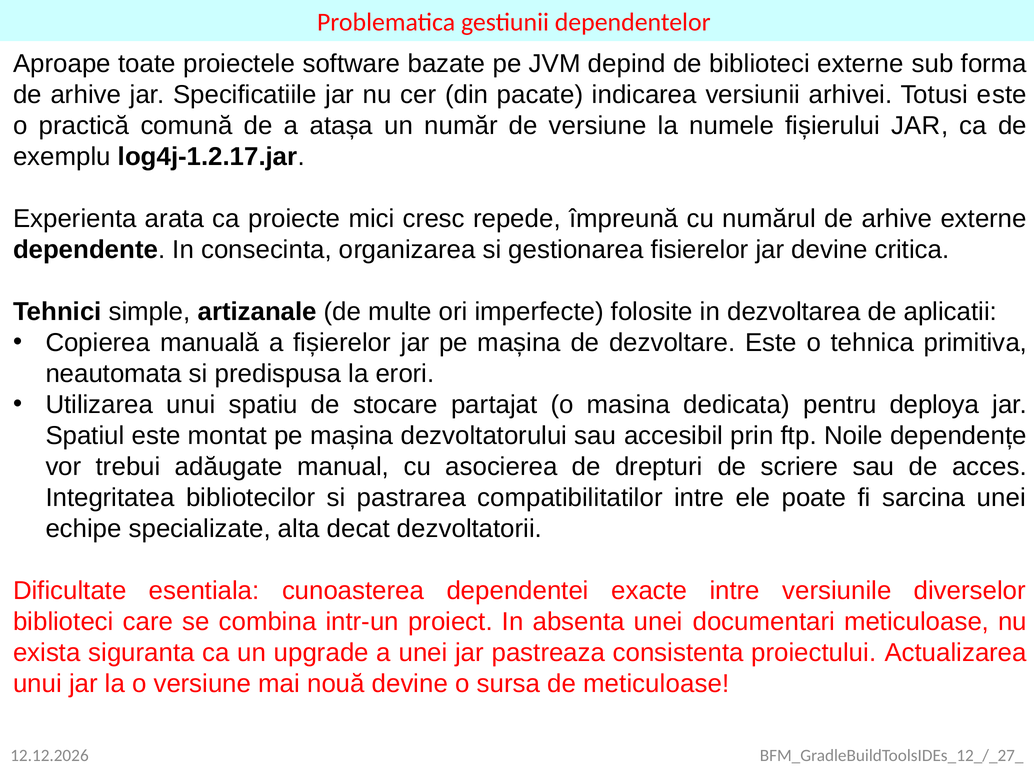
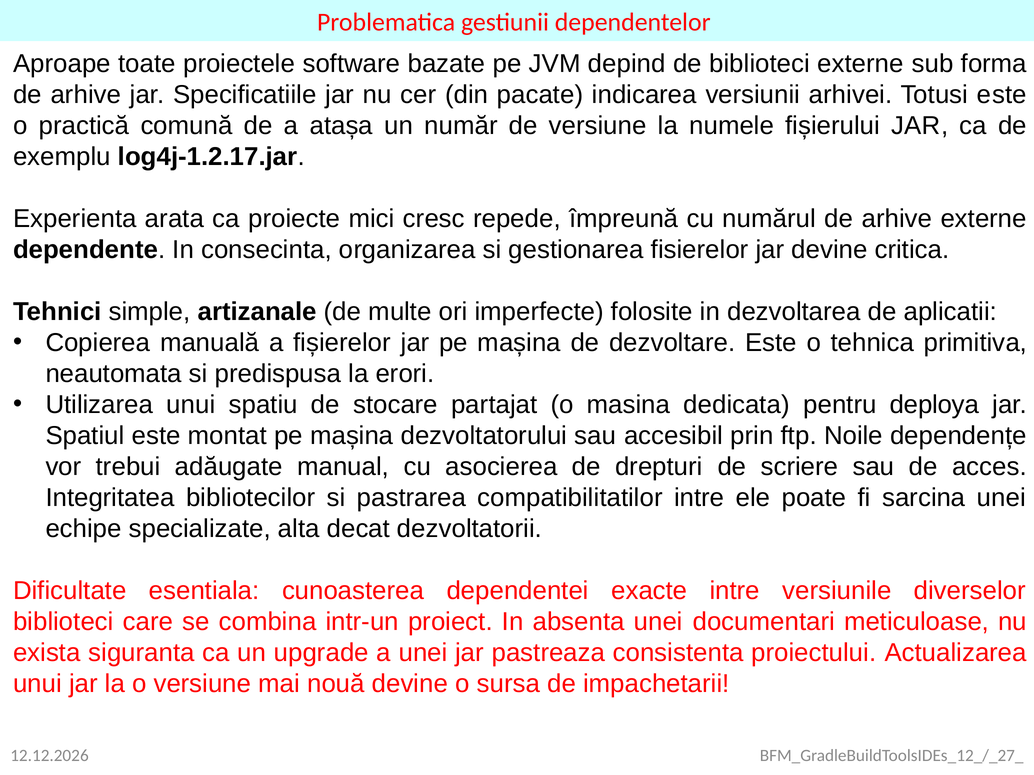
de meticuloase: meticuloase -> impachetarii
